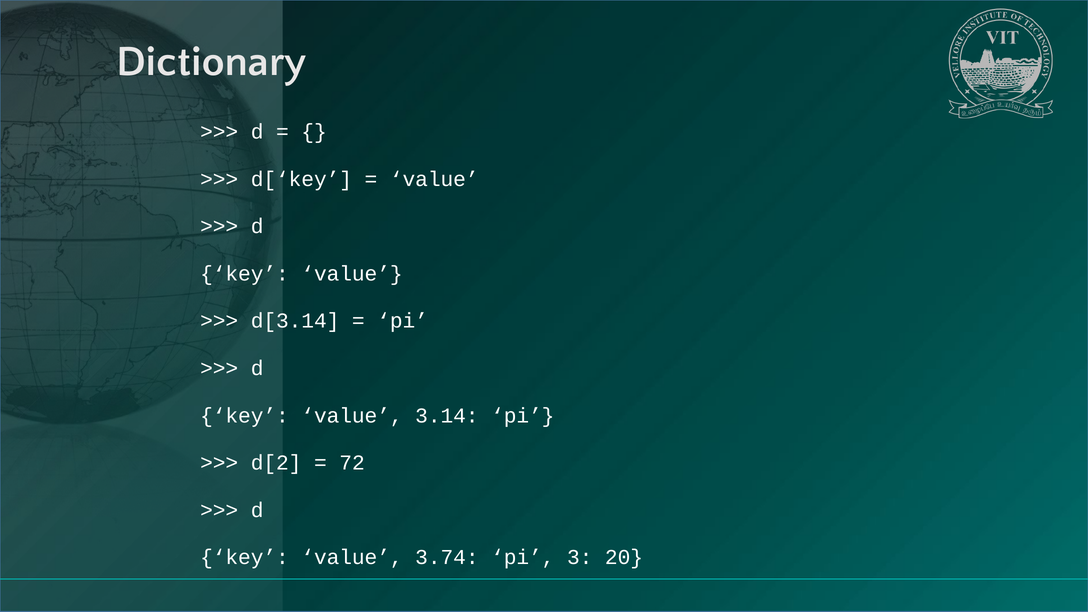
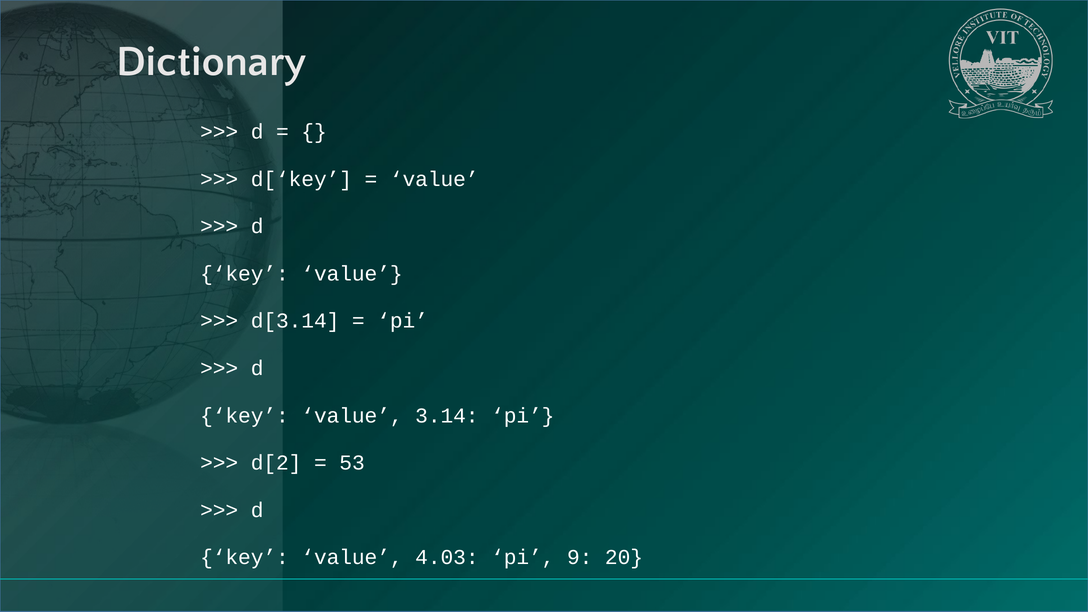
72: 72 -> 53
3.74: 3.74 -> 4.03
3: 3 -> 9
